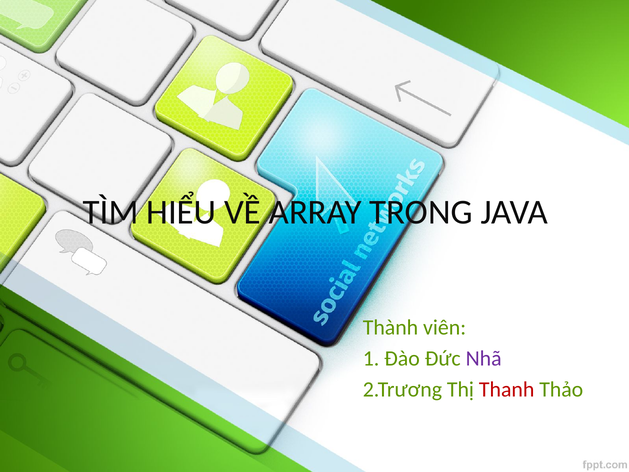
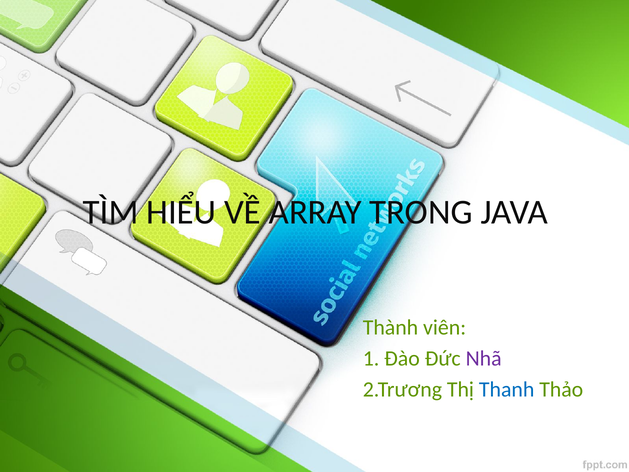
Thanh colour: red -> blue
